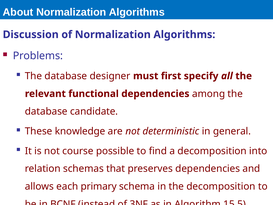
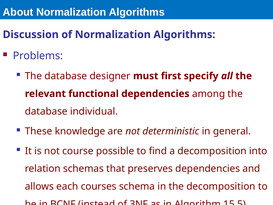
candidate: candidate -> individual
primary: primary -> courses
